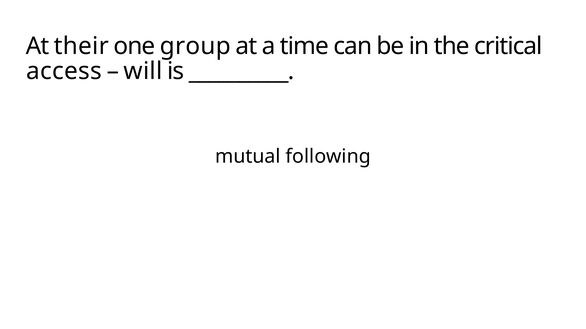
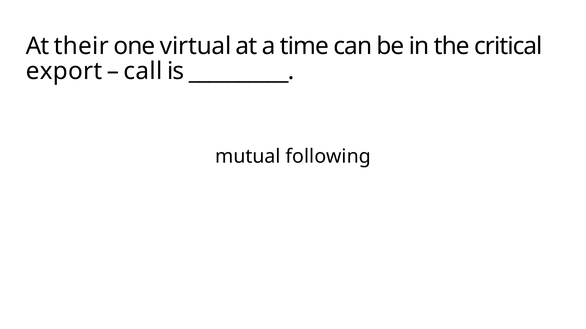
group: group -> virtual
access: access -> export
will: will -> call
